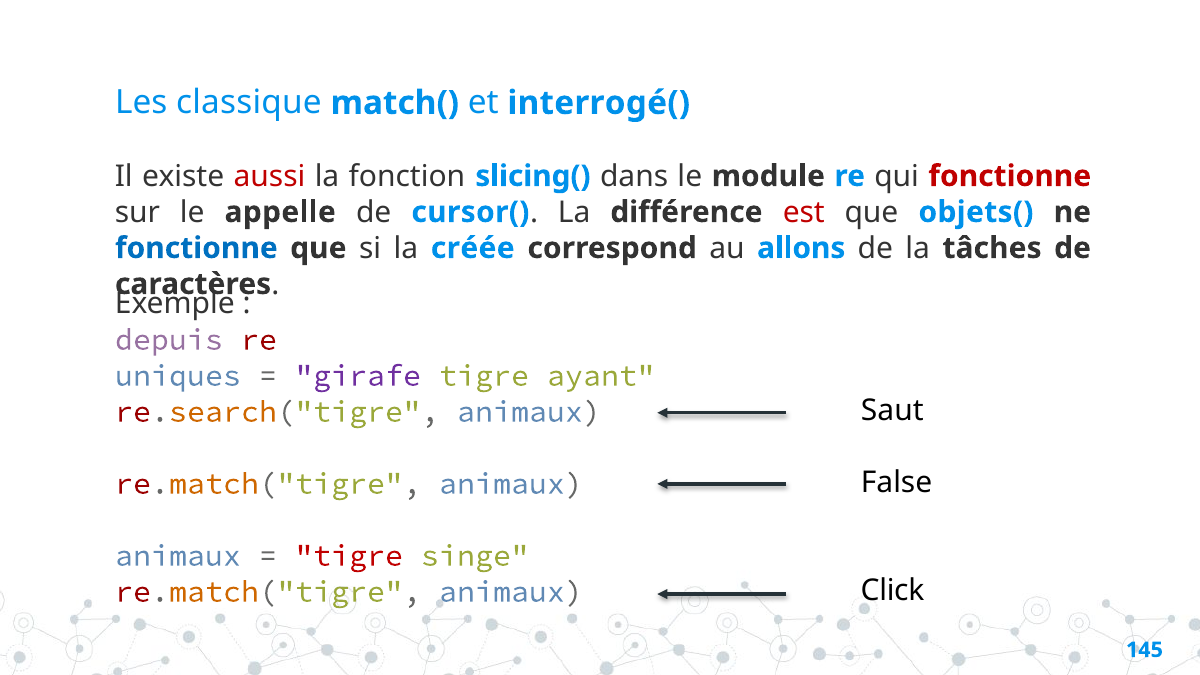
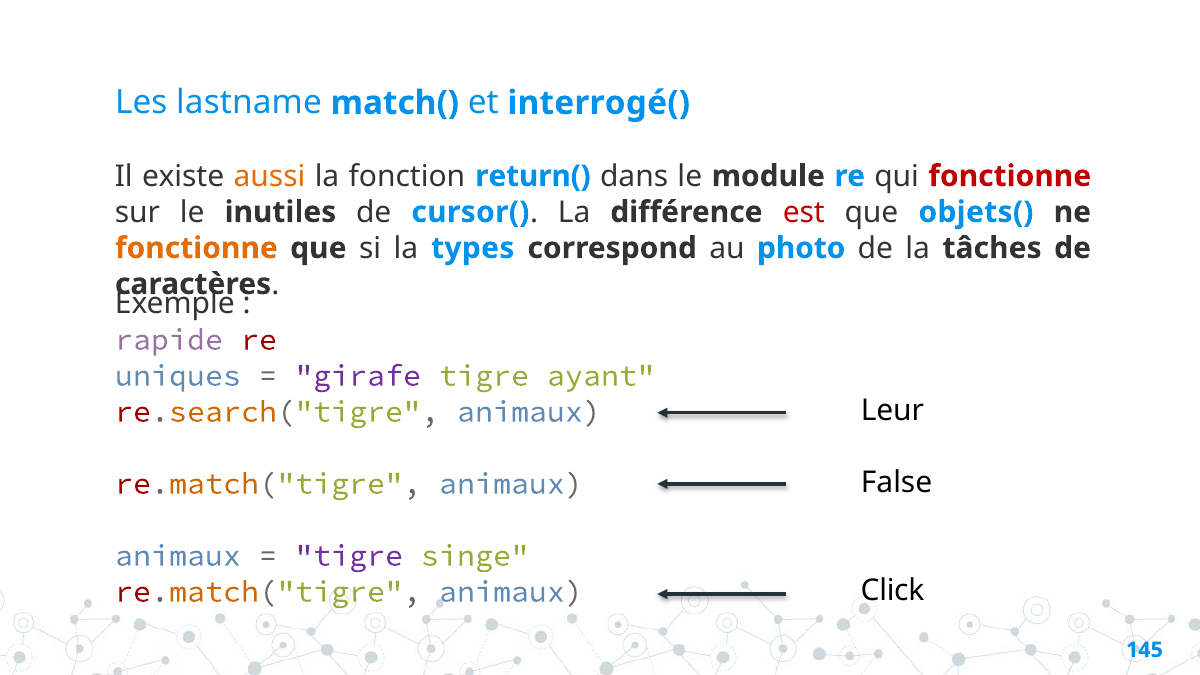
classique: classique -> lastname
aussi colour: red -> orange
slicing(: slicing( -> return(
appelle: appelle -> inutiles
fonctionne at (196, 248) colour: blue -> orange
créée: créée -> types
allons: allons -> photo
depuis: depuis -> rapide
Saut: Saut -> Leur
tigre at (349, 556) colour: red -> purple
